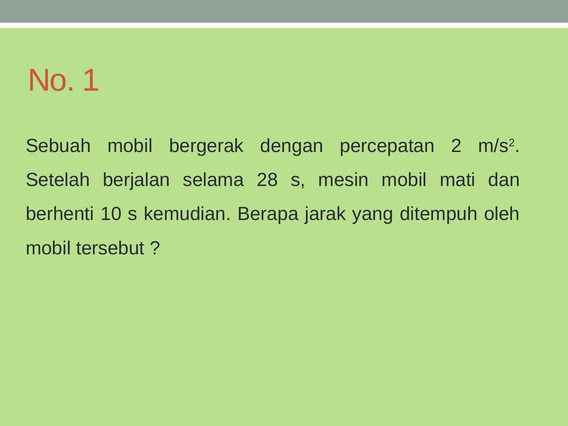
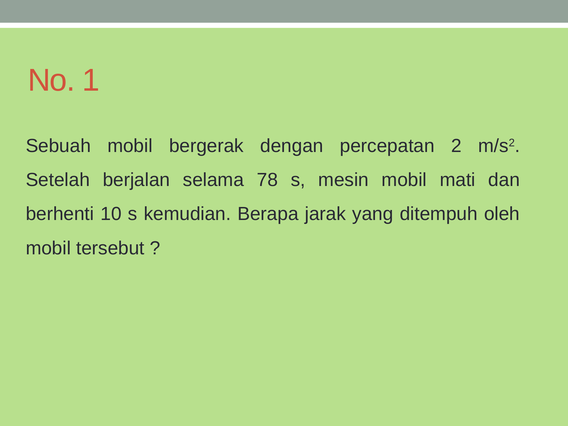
28: 28 -> 78
